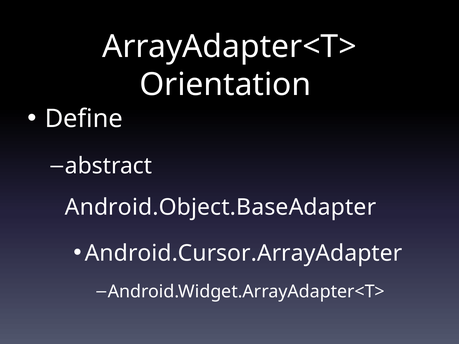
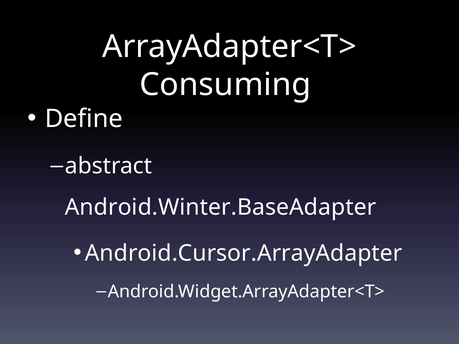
Orientation: Orientation -> Consuming
Android.Object.BaseAdapter: Android.Object.BaseAdapter -> Android.Winter.BaseAdapter
